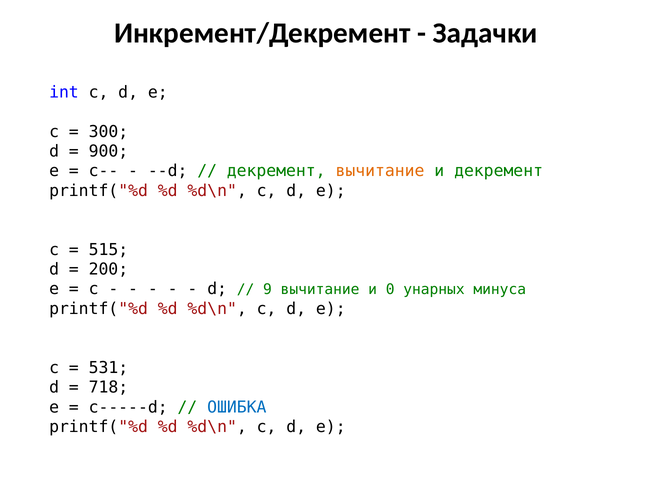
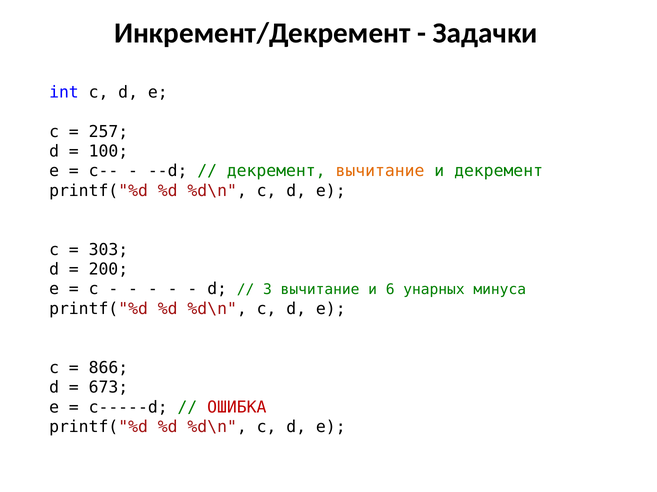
300: 300 -> 257
900: 900 -> 100
515: 515 -> 303
9: 9 -> 3
0: 0 -> 6
531: 531 -> 866
718: 718 -> 673
ОШИБКА colour: blue -> red
